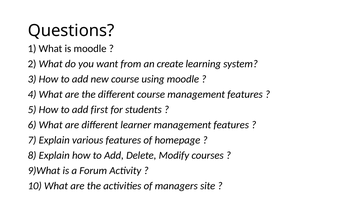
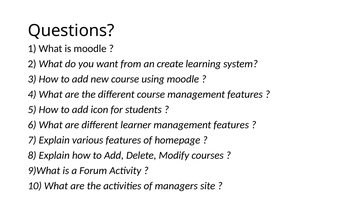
first: first -> icon
